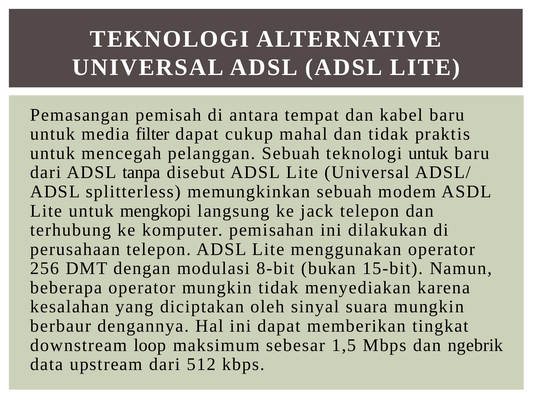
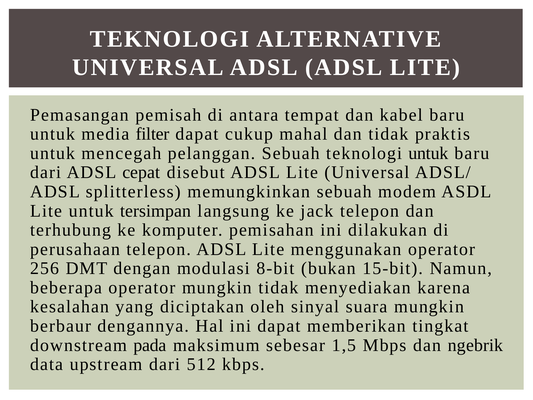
tanpa: tanpa -> cepat
mengkopi: mengkopi -> tersimpan
loop: loop -> pada
